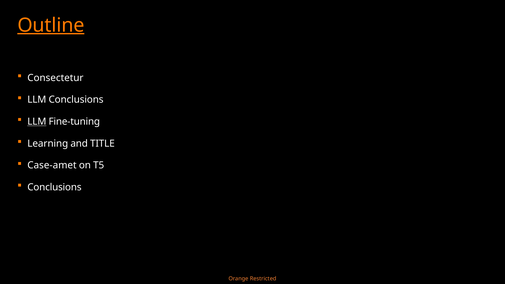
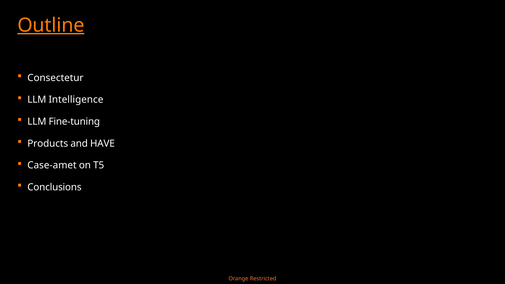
LLM Conclusions: Conclusions -> Intelligence
LLM at (37, 122) underline: present -> none
Learning: Learning -> Products
TITLE: TITLE -> HAVE
